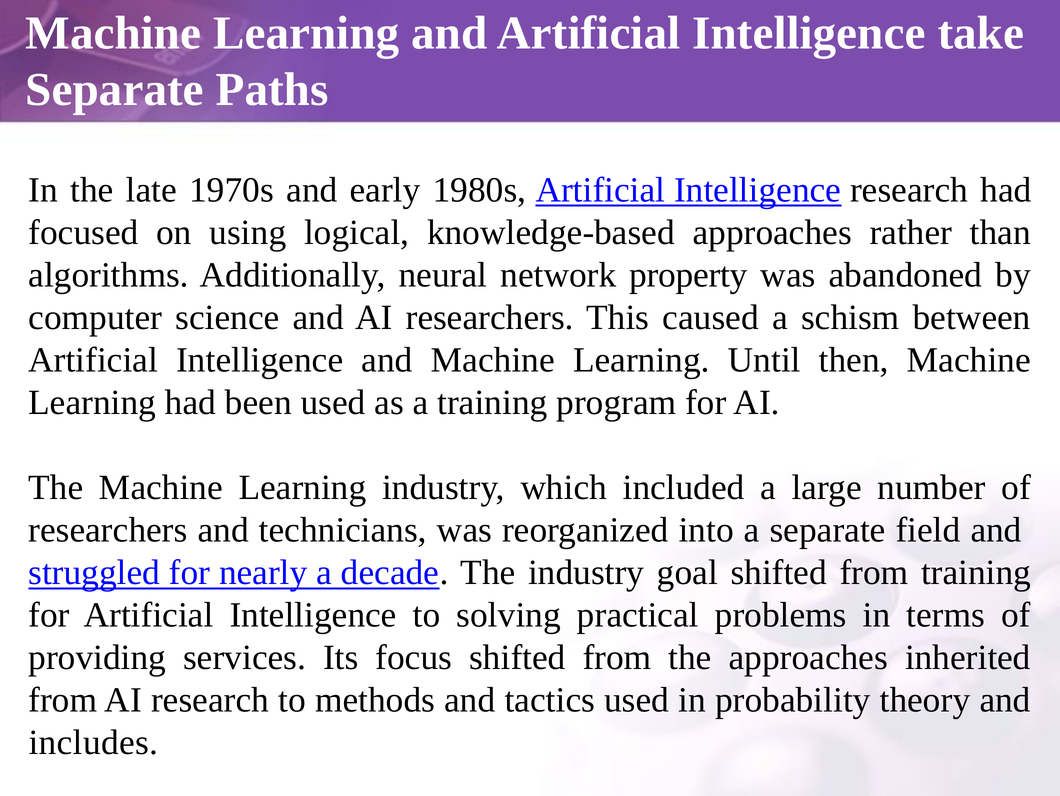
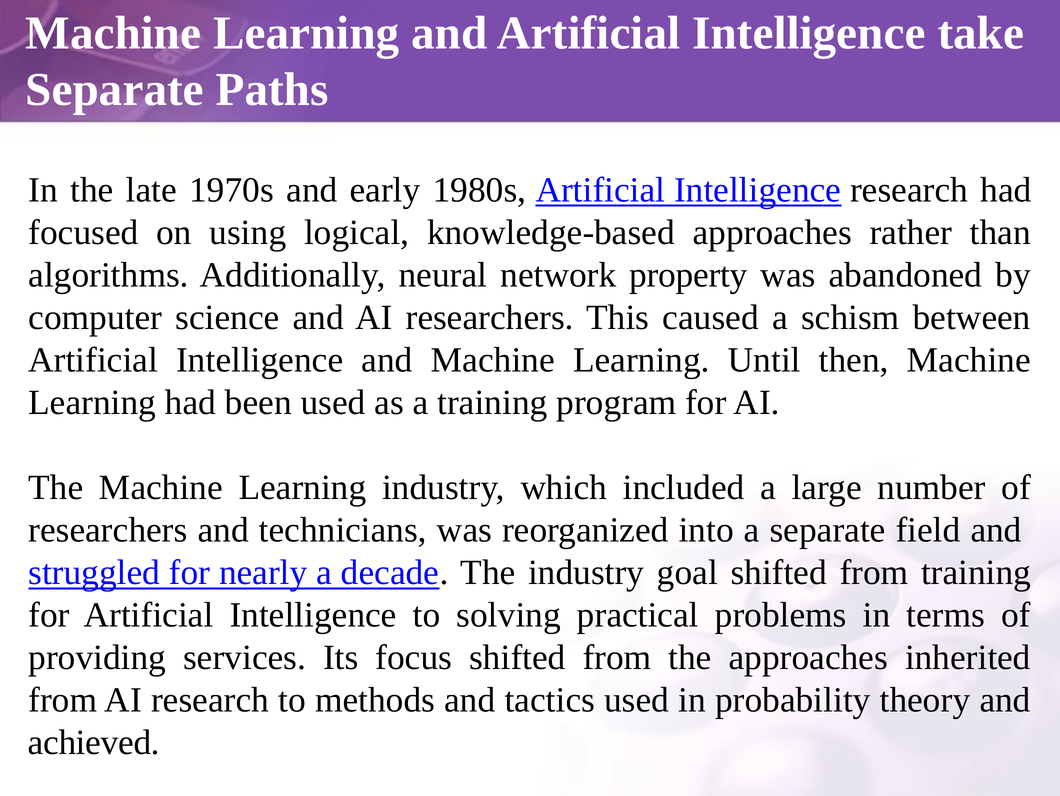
includes: includes -> achieved
